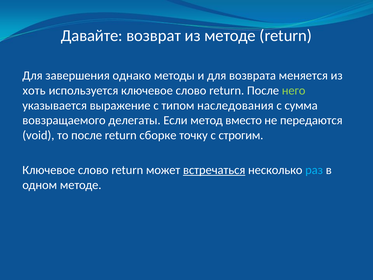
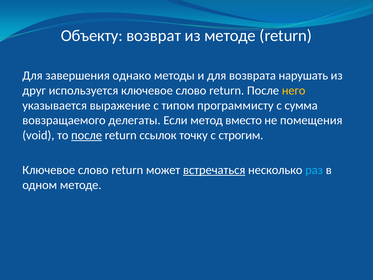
Давайте: Давайте -> Объекту
меняется: меняется -> нарушать
хоть: хоть -> друг
него colour: light green -> yellow
наследования: наследования -> программисту
передаются: передаются -> помещения
после at (87, 135) underline: none -> present
сборке: сборке -> ссылок
